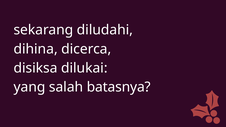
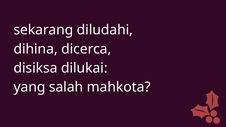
batasnya: batasnya -> mahkota
